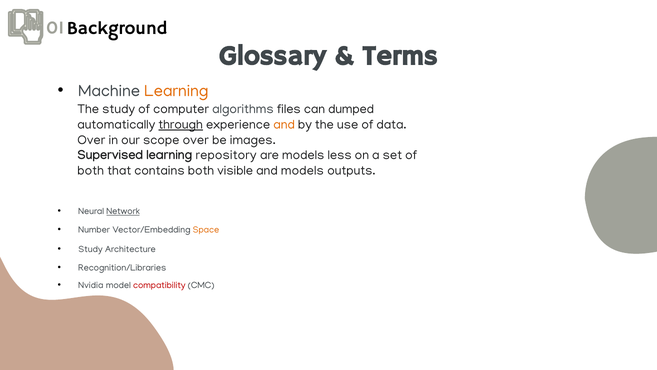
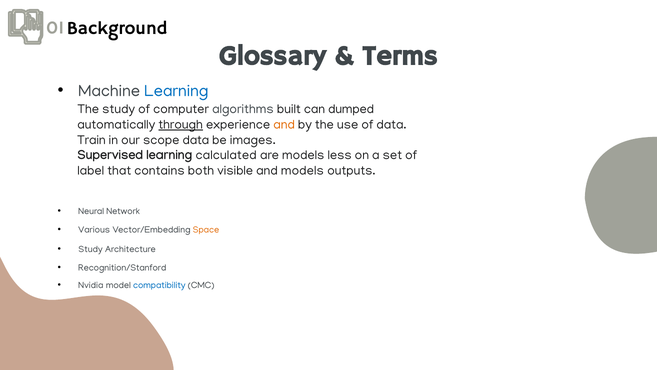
Learning at (176, 91) colour: orange -> blue
files: files -> built
Over at (91, 140): Over -> Train
scope over: over -> data
repository: repository -> calculated
both at (91, 170): both -> label
Network underline: present -> none
Number: Number -> Various
Recognition/Libraries: Recognition/Libraries -> Recognition/Stanford
compatibility colour: red -> blue
